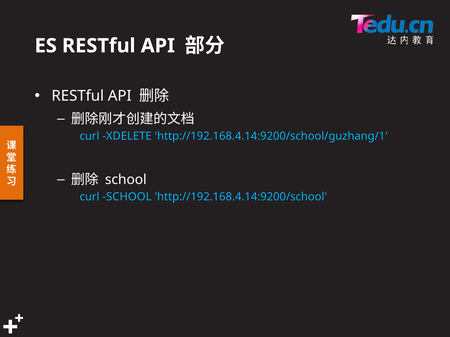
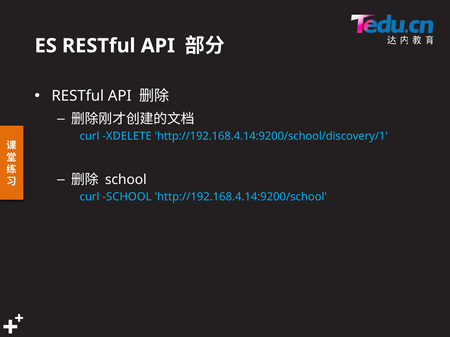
http://192.168.4.14:9200/school/guzhang/1: http://192.168.4.14:9200/school/guzhang/1 -> http://192.168.4.14:9200/school/discovery/1
